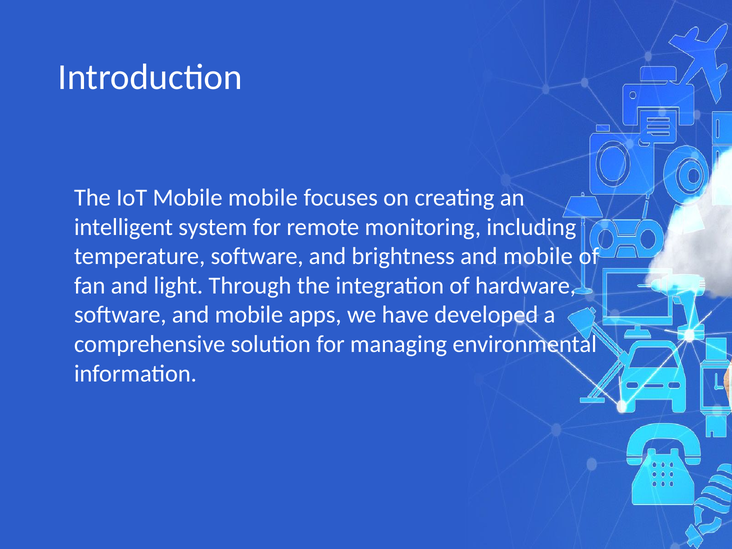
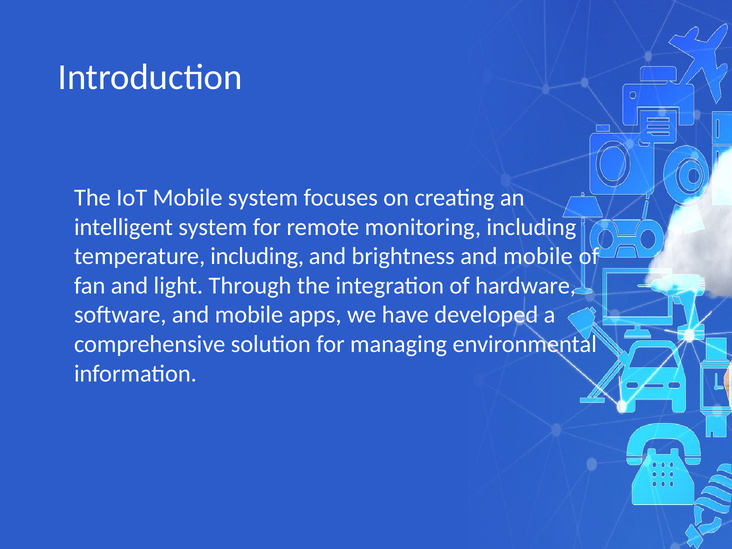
Mobile mobile: mobile -> system
temperature software: software -> including
